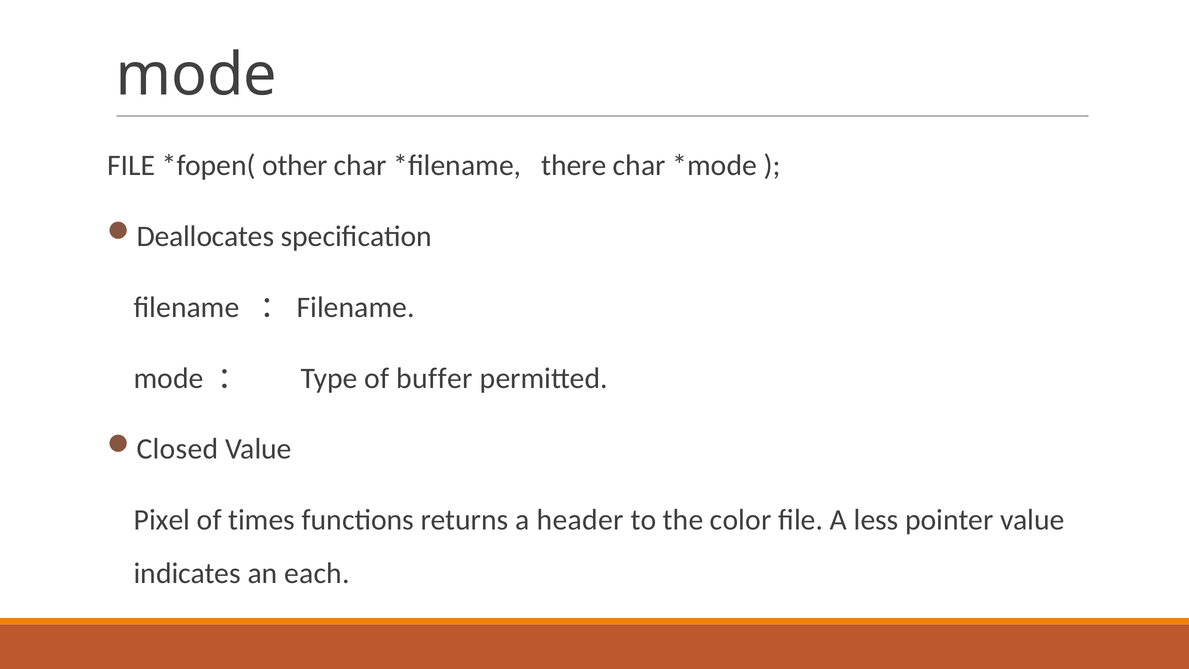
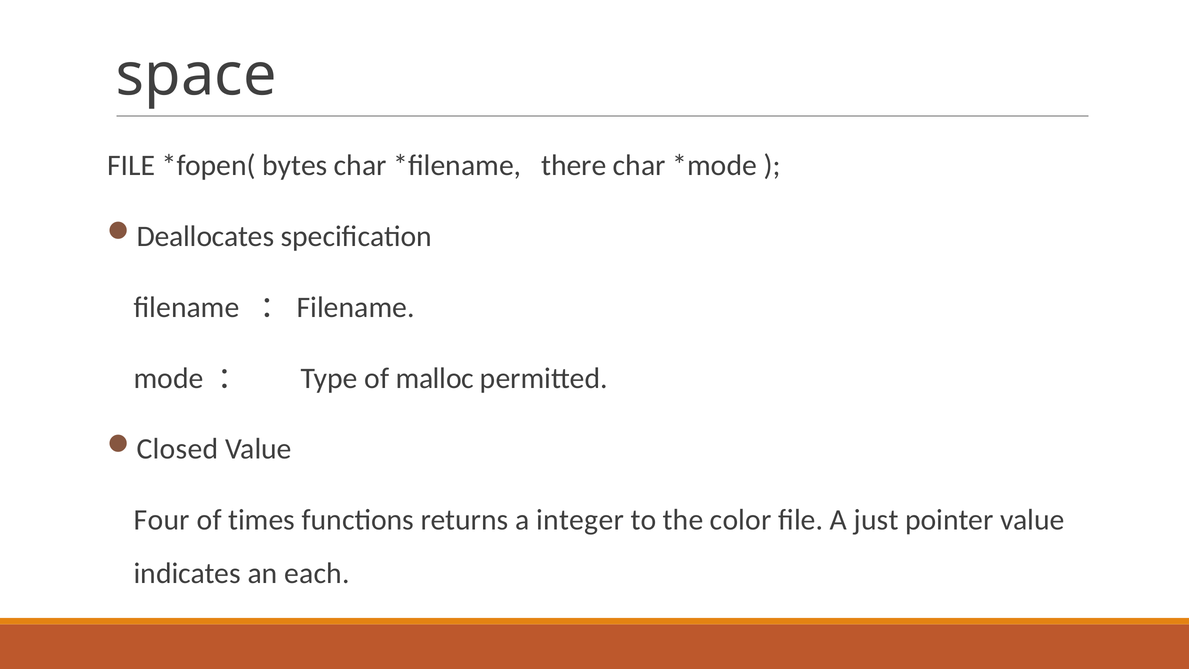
mode at (196, 75): mode -> space
other: other -> bytes
buffer: buffer -> malloc
Pixel: Pixel -> Four
header: header -> integer
less: less -> just
